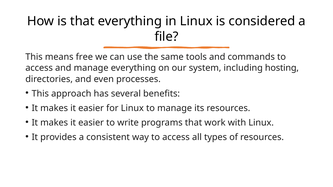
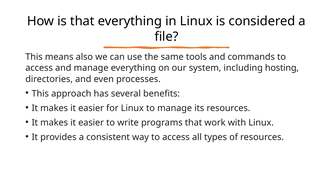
free: free -> also
